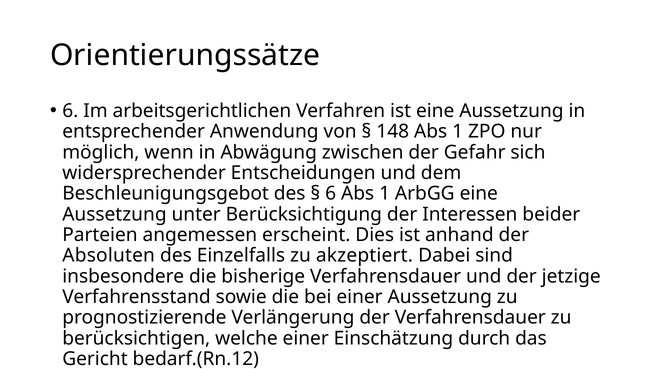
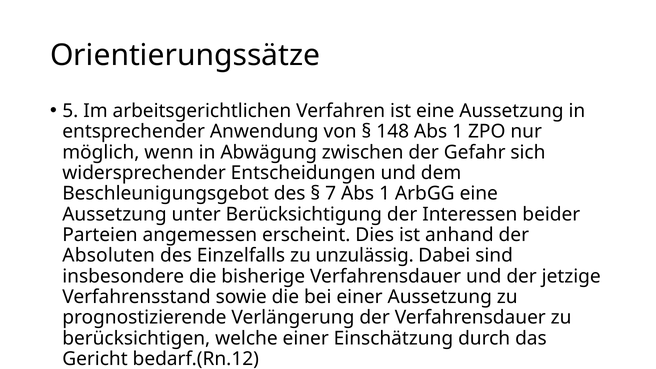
6 at (70, 111): 6 -> 5
6 at (331, 194): 6 -> 7
akzeptiert: akzeptiert -> unzulässig
